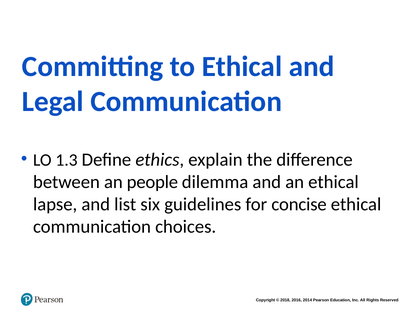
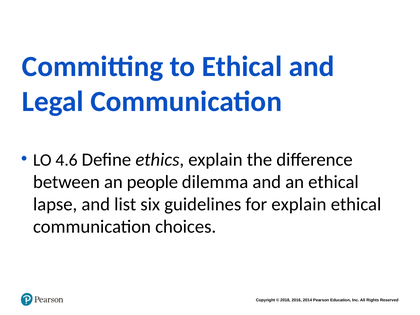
1.3: 1.3 -> 4.6
for concise: concise -> explain
